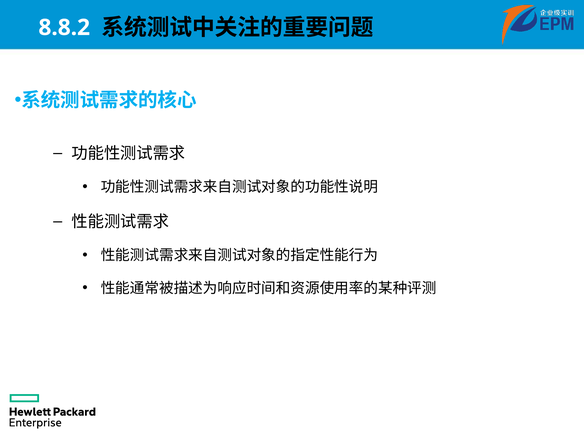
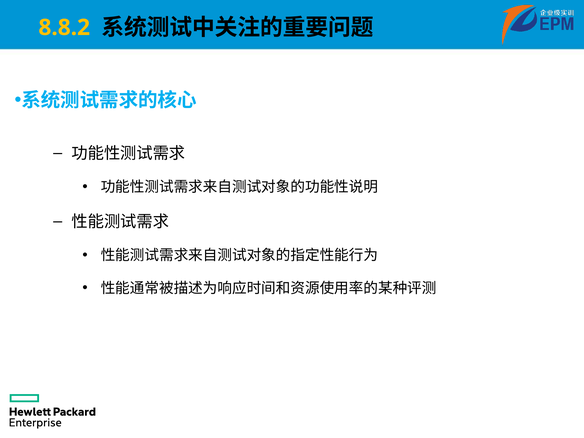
8.8.2 colour: white -> yellow
